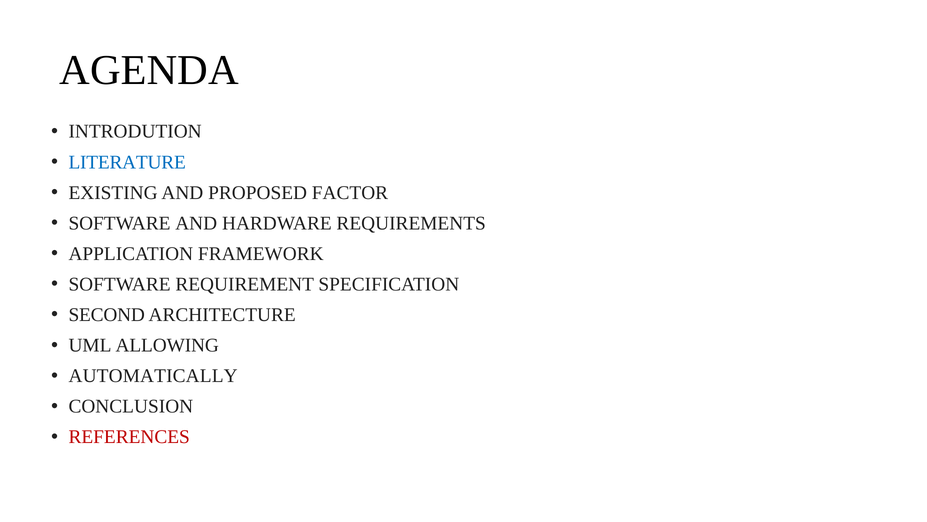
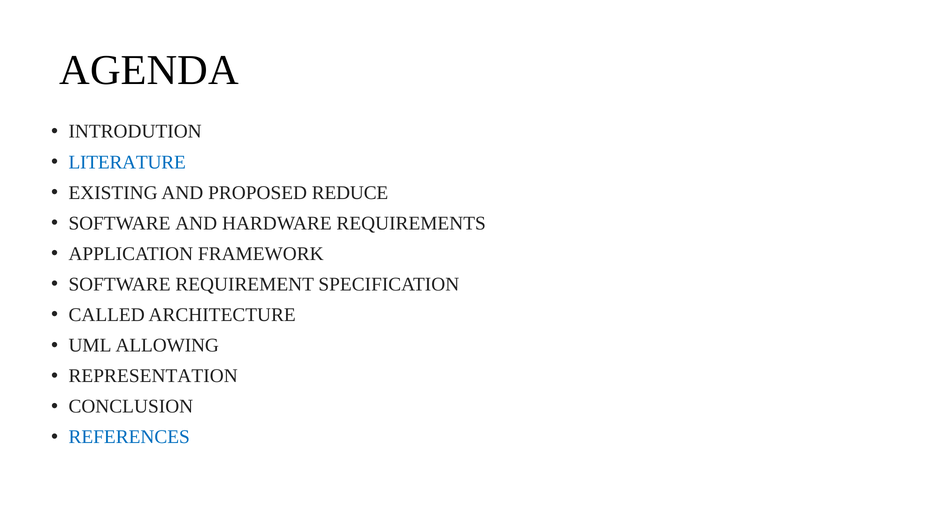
FACTOR: FACTOR -> REDUCE
SECOND: SECOND -> CALLED
AUTOMATICALLY: AUTOMATICALLY -> REPRESENTATION
REFERENCES colour: red -> blue
